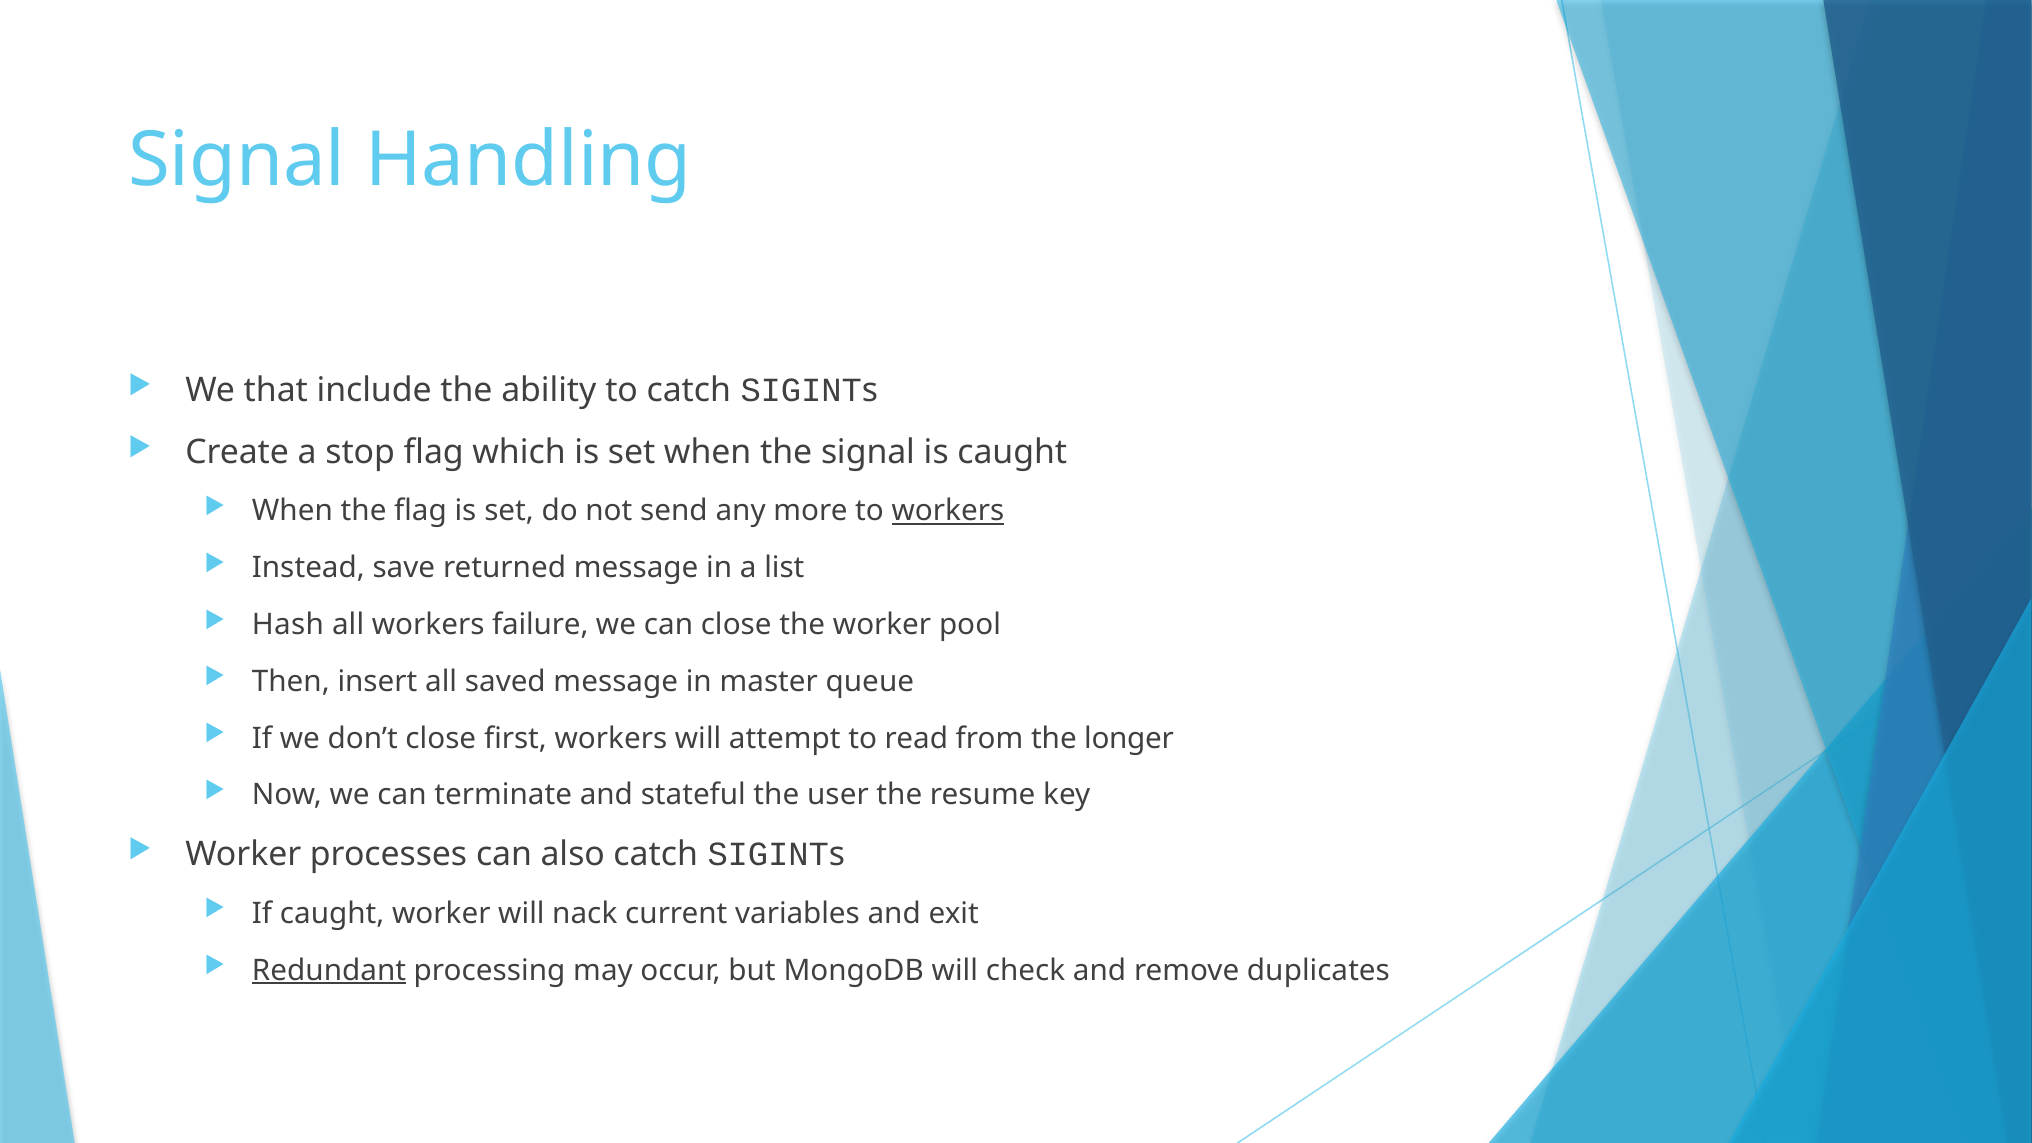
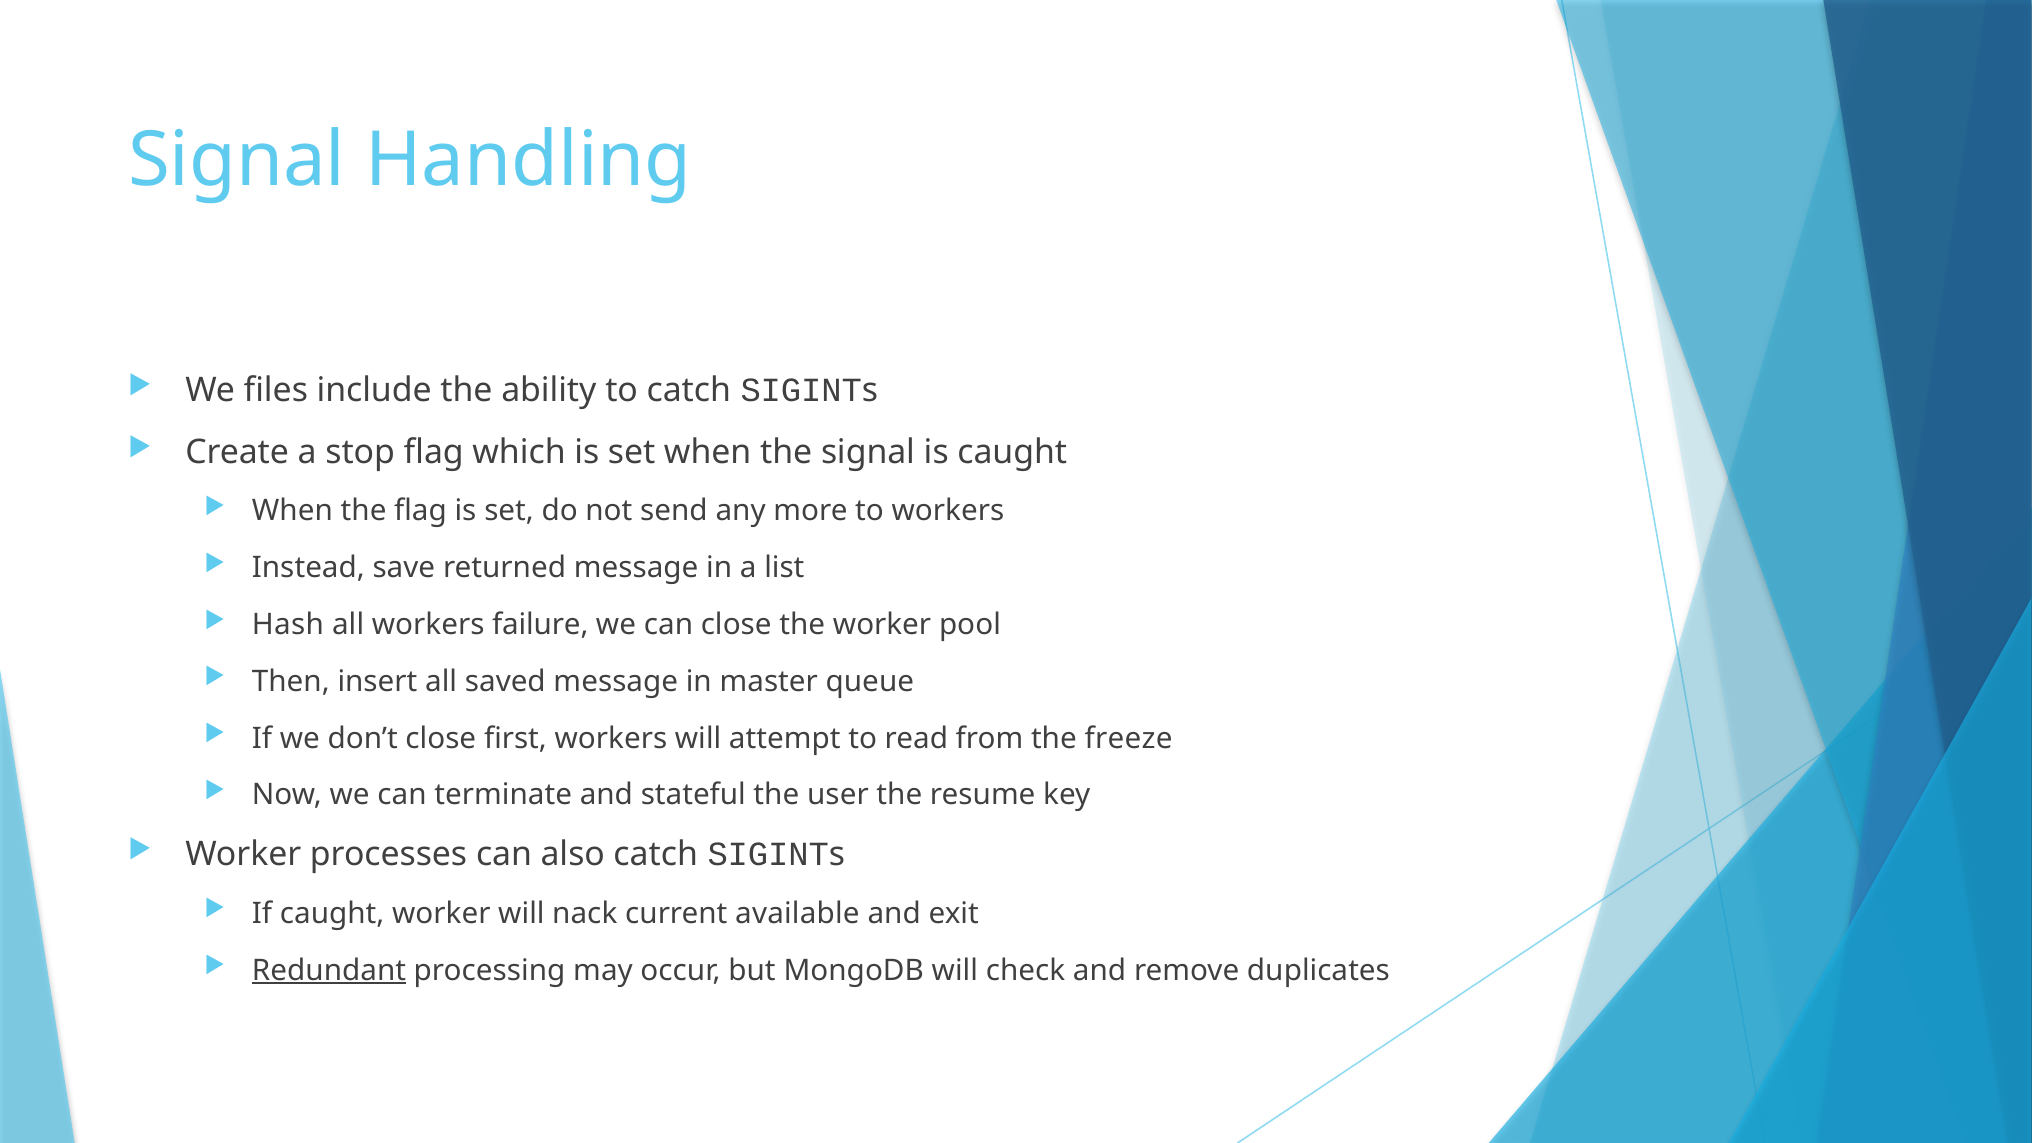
that: that -> files
workers at (948, 511) underline: present -> none
longer: longer -> freeze
variables: variables -> available
